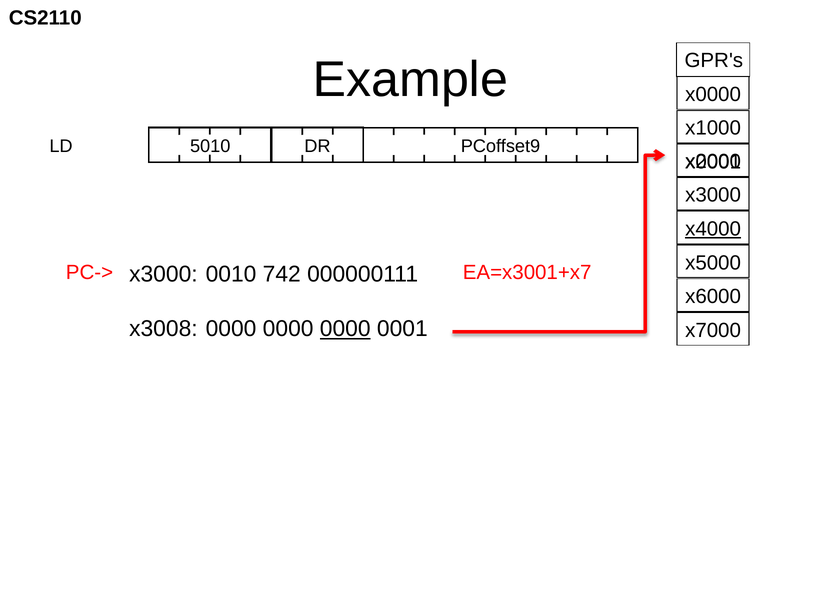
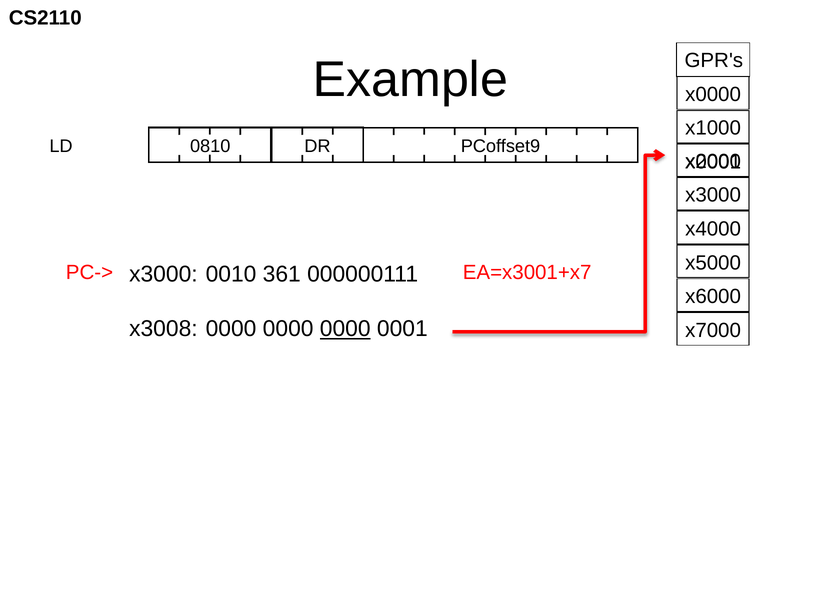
5010: 5010 -> 0810
x4000 underline: present -> none
742: 742 -> 361
